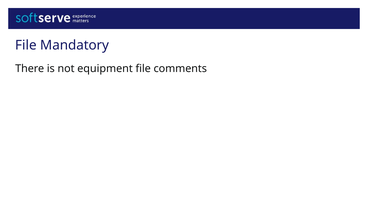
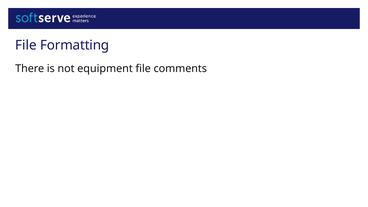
Mandatory: Mandatory -> Formatting
